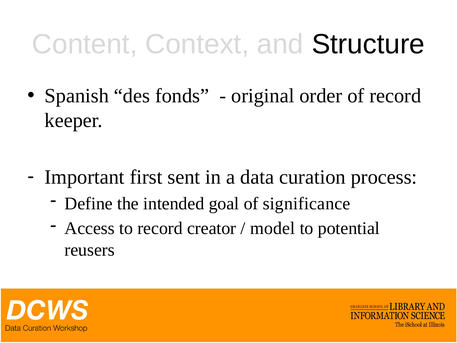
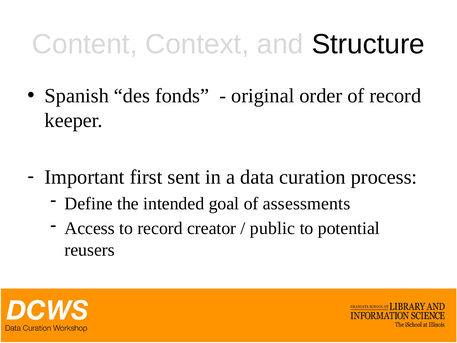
significance: significance -> assessments
model: model -> public
